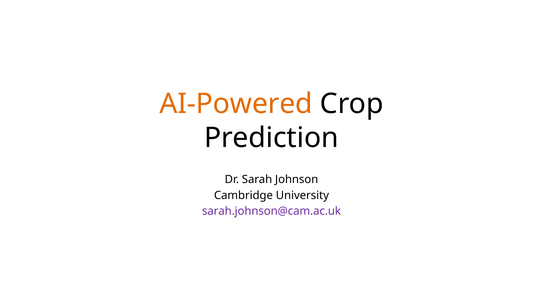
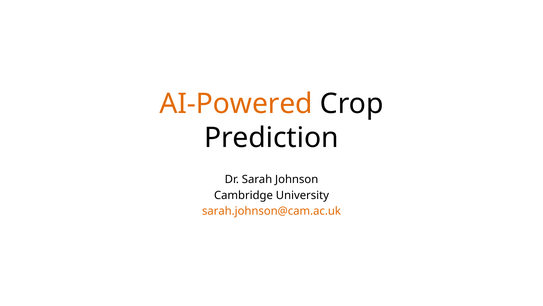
sarah.johnson@cam.ac.uk colour: purple -> orange
